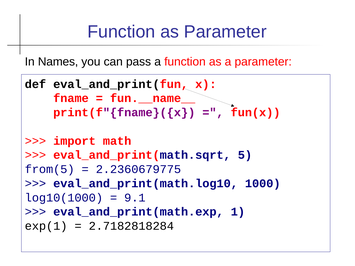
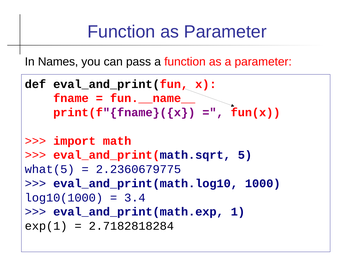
from(5: from(5 -> what(5
9.1: 9.1 -> 3.4
